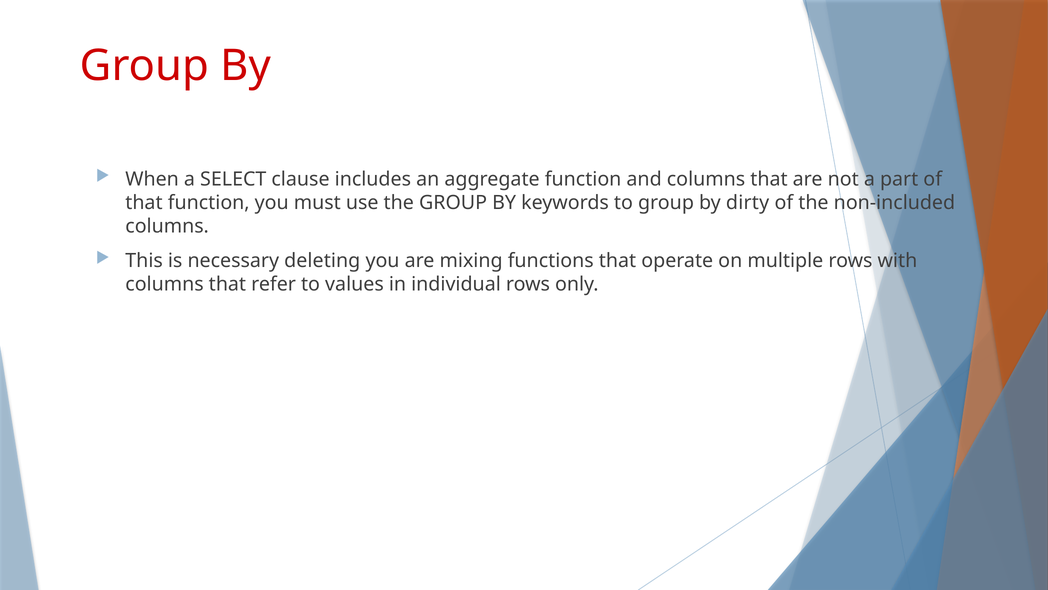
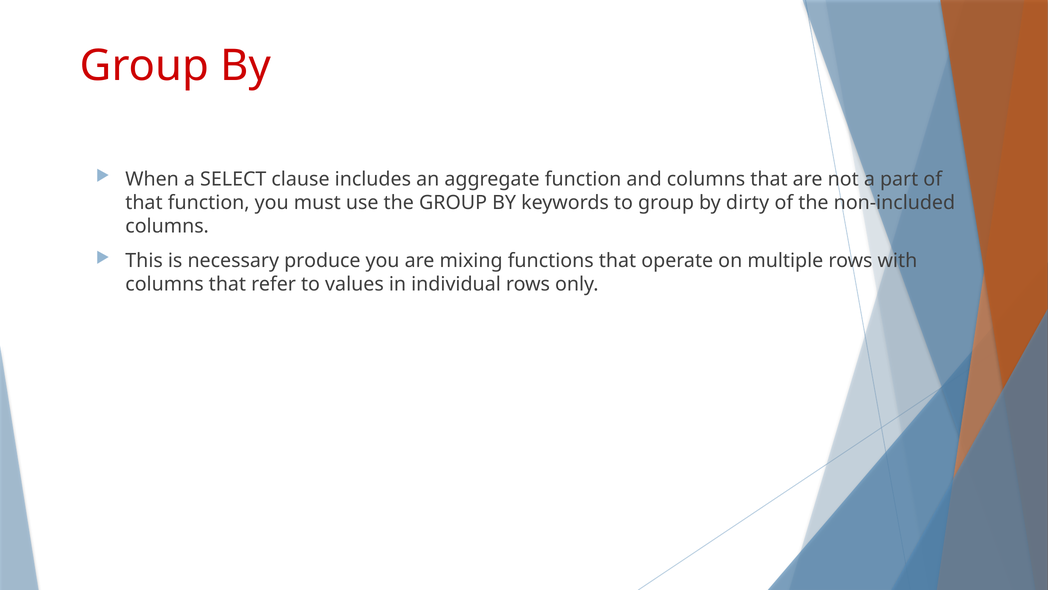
deleting: deleting -> produce
